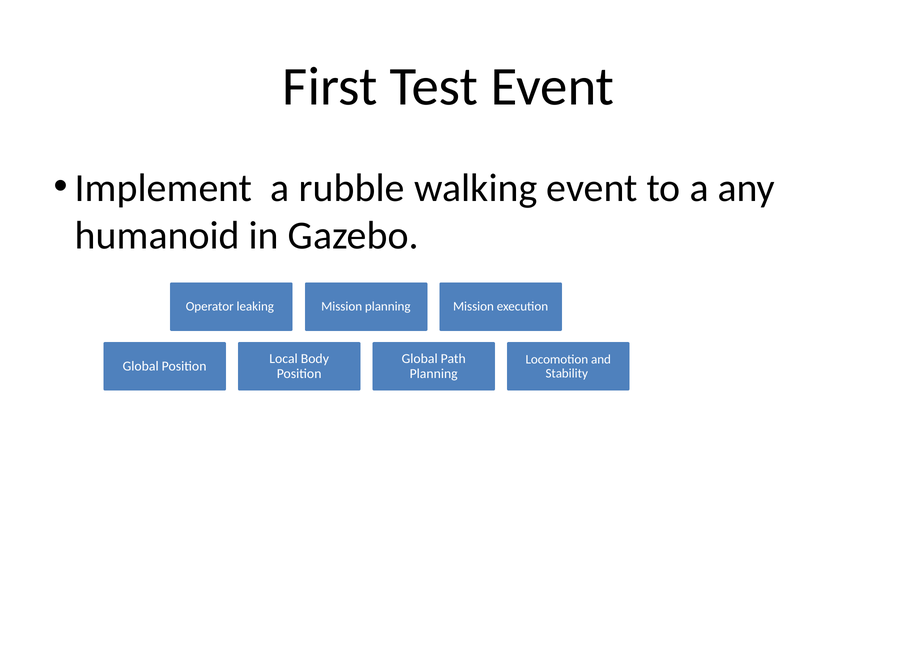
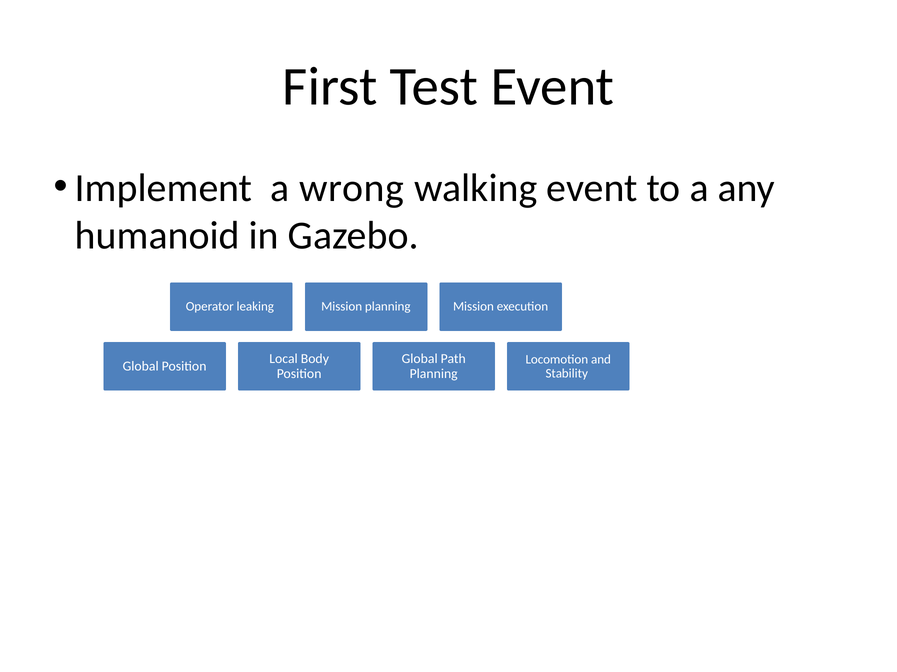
rubble: rubble -> wrong
